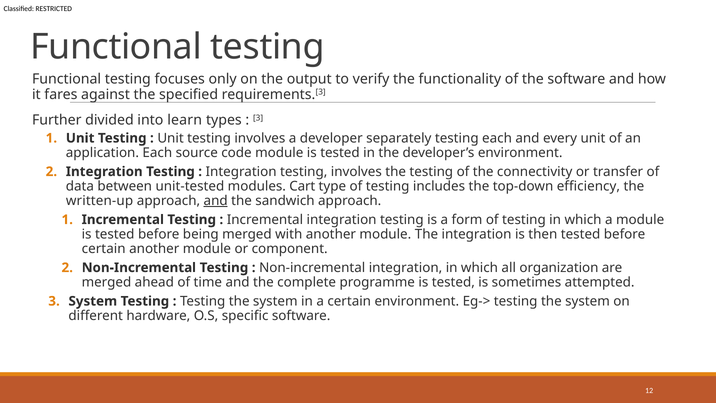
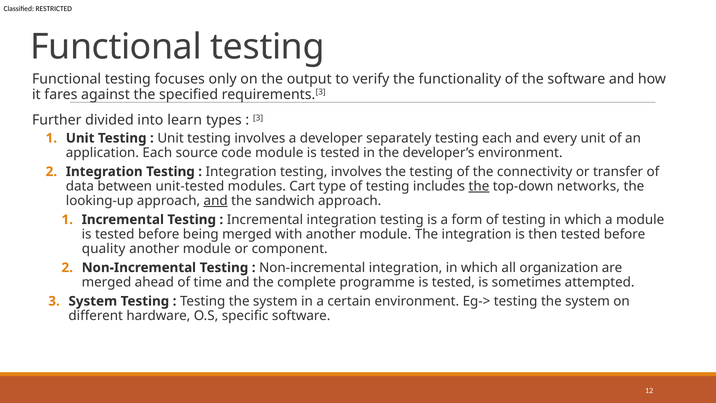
the at (479, 186) underline: none -> present
efficiency: efficiency -> networks
written-up: written-up -> looking-up
certain at (104, 249): certain -> quality
